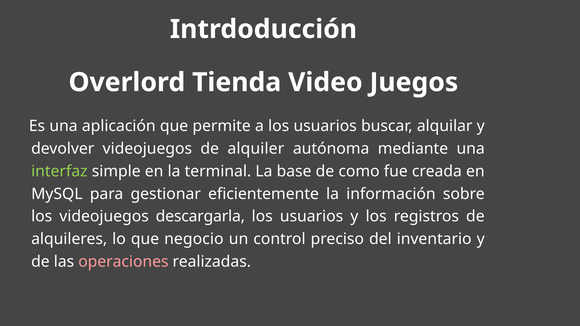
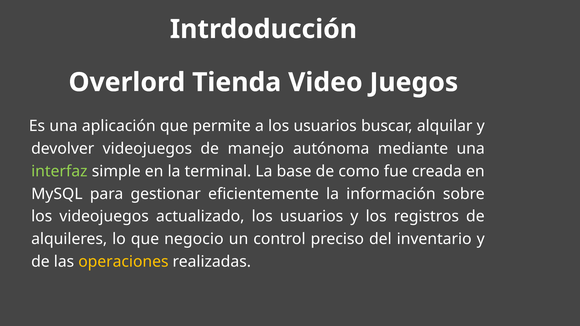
alquiler: alquiler -> manejo
descargarla: descargarla -> actualizado
operaciones colour: pink -> yellow
